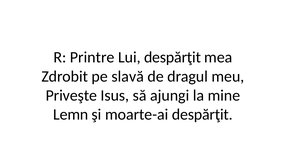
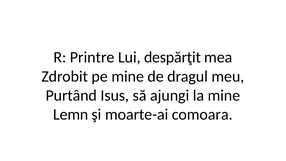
pe slavă: slavă -> mine
Priveşte: Priveşte -> Purtând
moarte-ai despărţit: despărţit -> comoara
